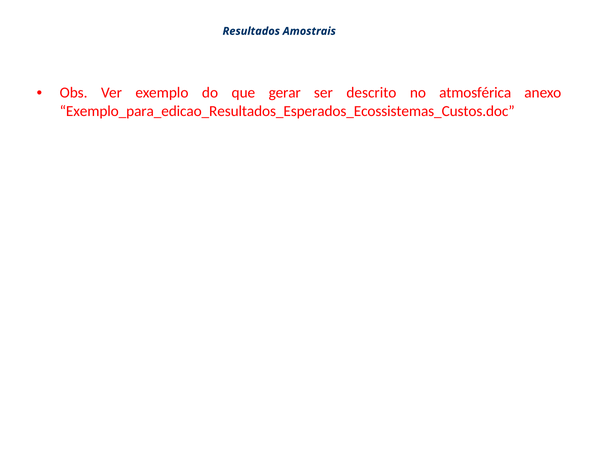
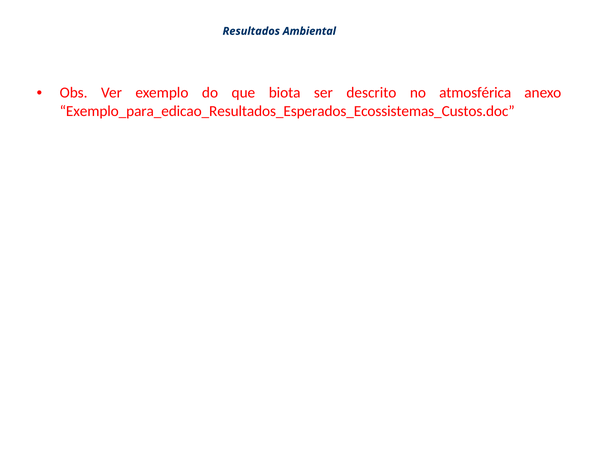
Amostrais: Amostrais -> Ambiental
gerar: gerar -> biota
